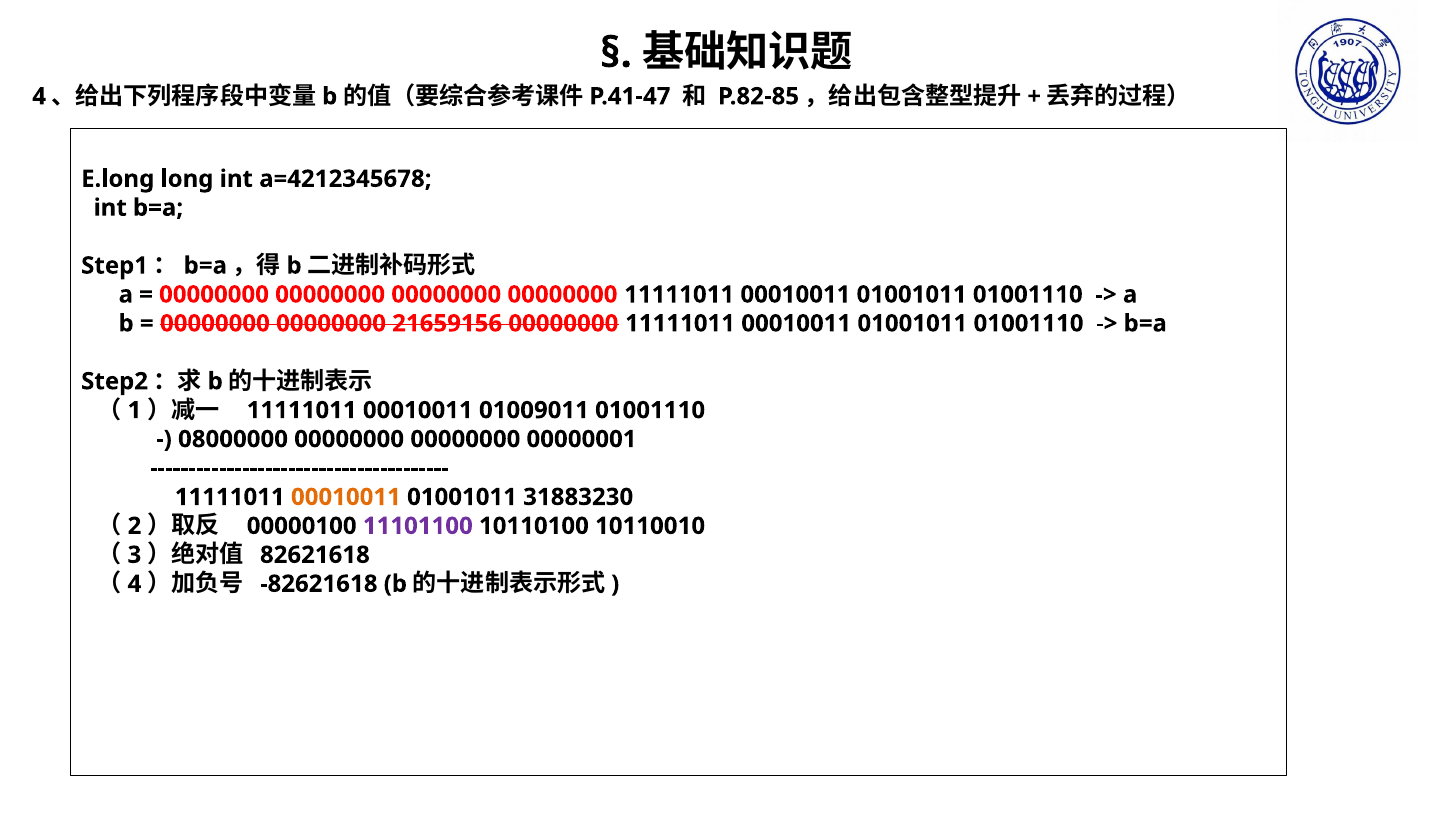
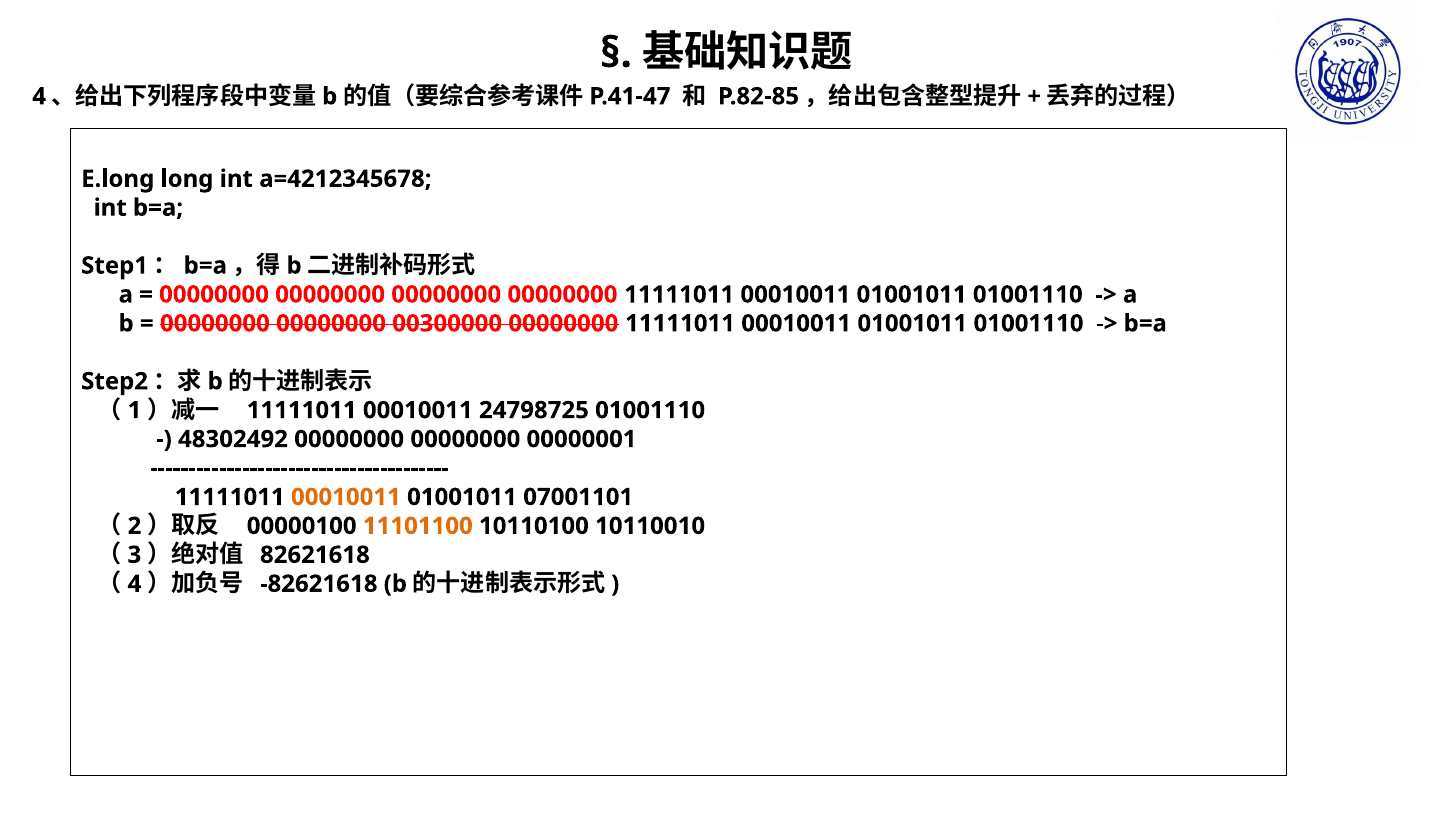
21659156: 21659156 -> 00300000
01009011: 01009011 -> 24798725
08000000: 08000000 -> 48302492
31883230: 31883230 -> 07001101
11101100 colour: purple -> orange
